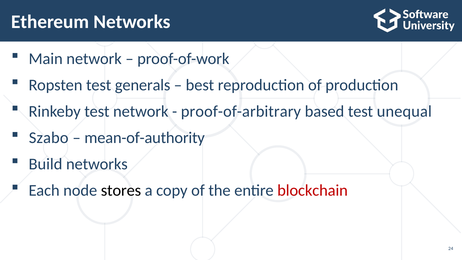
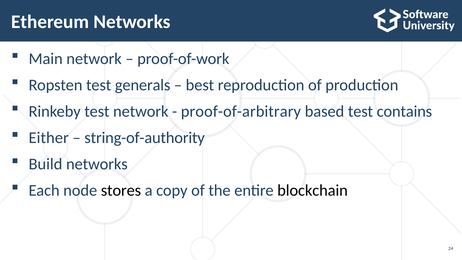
unequal: unequal -> contains
Szabo: Szabo -> Either
mean-of-authority: mean-of-authority -> string-of-authority
blockchain colour: red -> black
